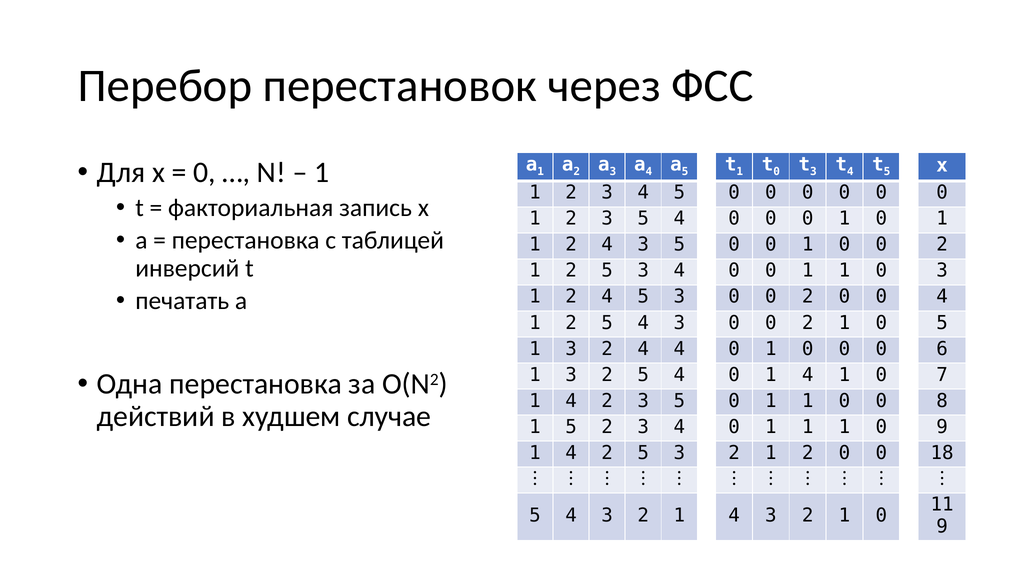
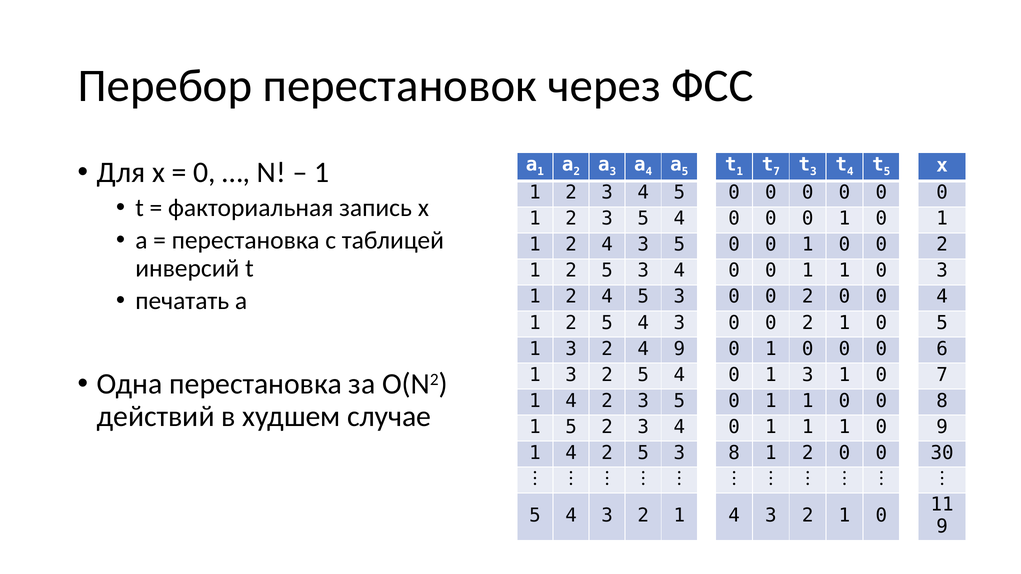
t 0: 0 -> 7
4 4: 4 -> 9
0 1 4: 4 -> 3
5 3 2: 2 -> 8
18: 18 -> 30
